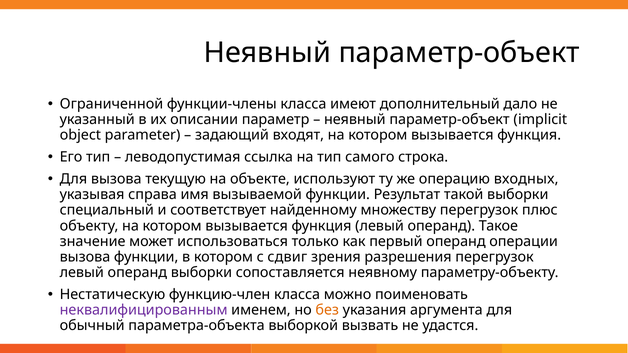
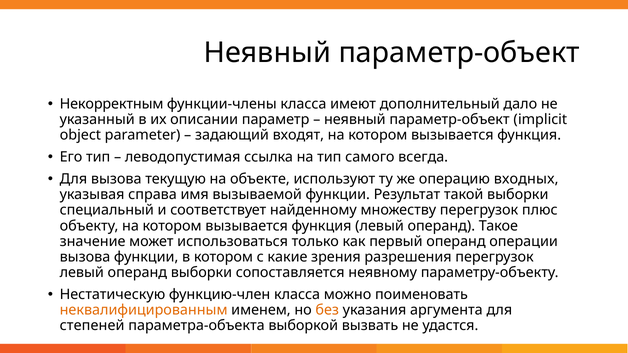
Ограниченной: Ограниченной -> Некорректным
строка: строка -> всегда
сдвиг: сдвиг -> какие
неквалифицированным colour: purple -> orange
обычный: обычный -> степеней
